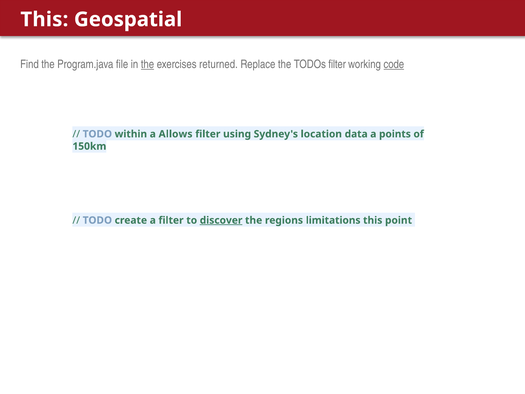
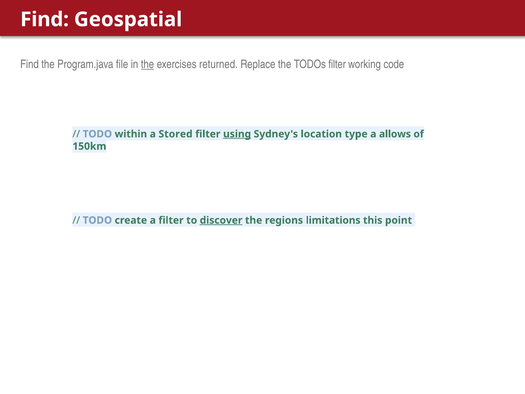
This at (44, 19): This -> Find
code underline: present -> none
Allows: Allows -> Stored
using underline: none -> present
data: data -> type
points: points -> allows
